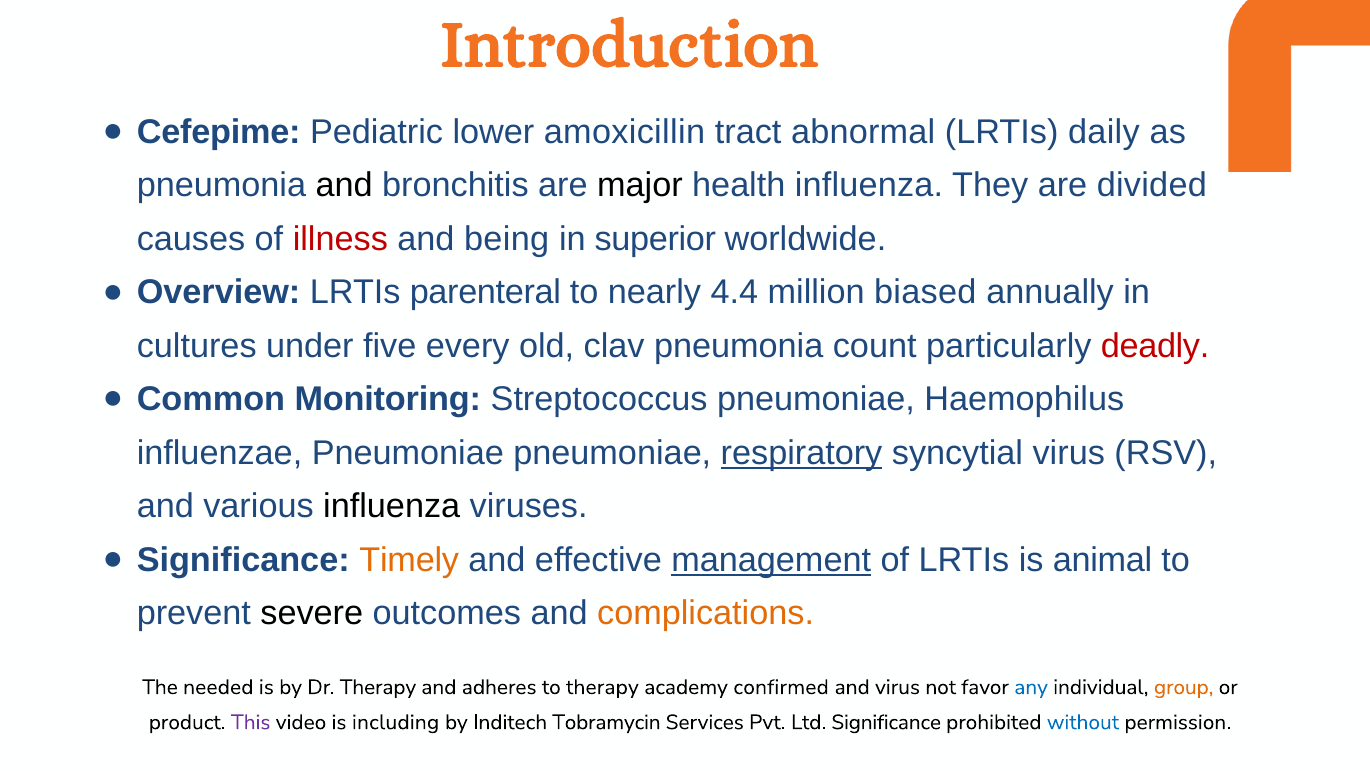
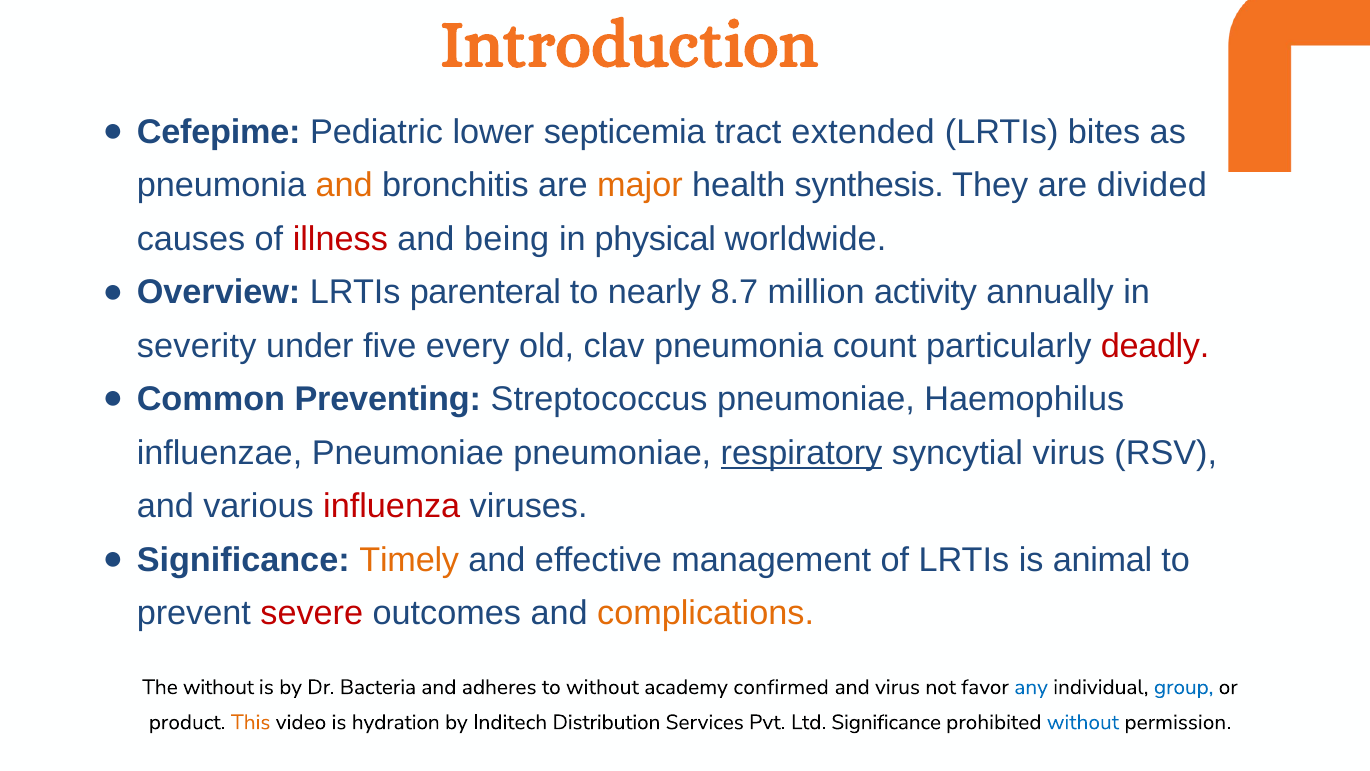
amoxicillin: amoxicillin -> septicemia
abnormal: abnormal -> extended
daily: daily -> bites
and at (344, 186) colour: black -> orange
major colour: black -> orange
health influenza: influenza -> synthesis
superior: superior -> physical
4.4: 4.4 -> 8.7
biased: biased -> activity
cultures: cultures -> severity
Monitoring: Monitoring -> Preventing
influenza at (392, 506) colour: black -> red
management underline: present -> none
severe colour: black -> red
The needed: needed -> without
Dr Therapy: Therapy -> Bacteria
to therapy: therapy -> without
group colour: orange -> blue
This colour: purple -> orange
including: including -> hydration
Tobramycin: Tobramycin -> Distribution
